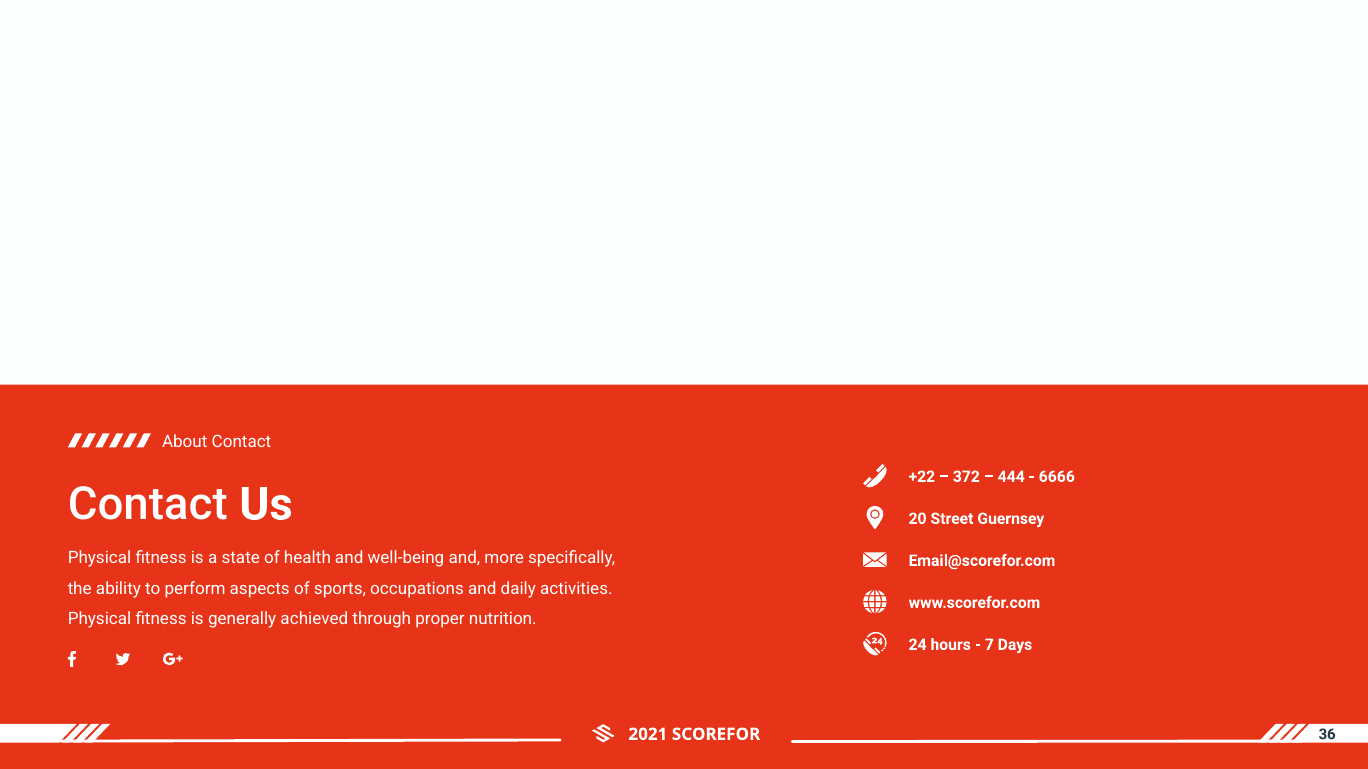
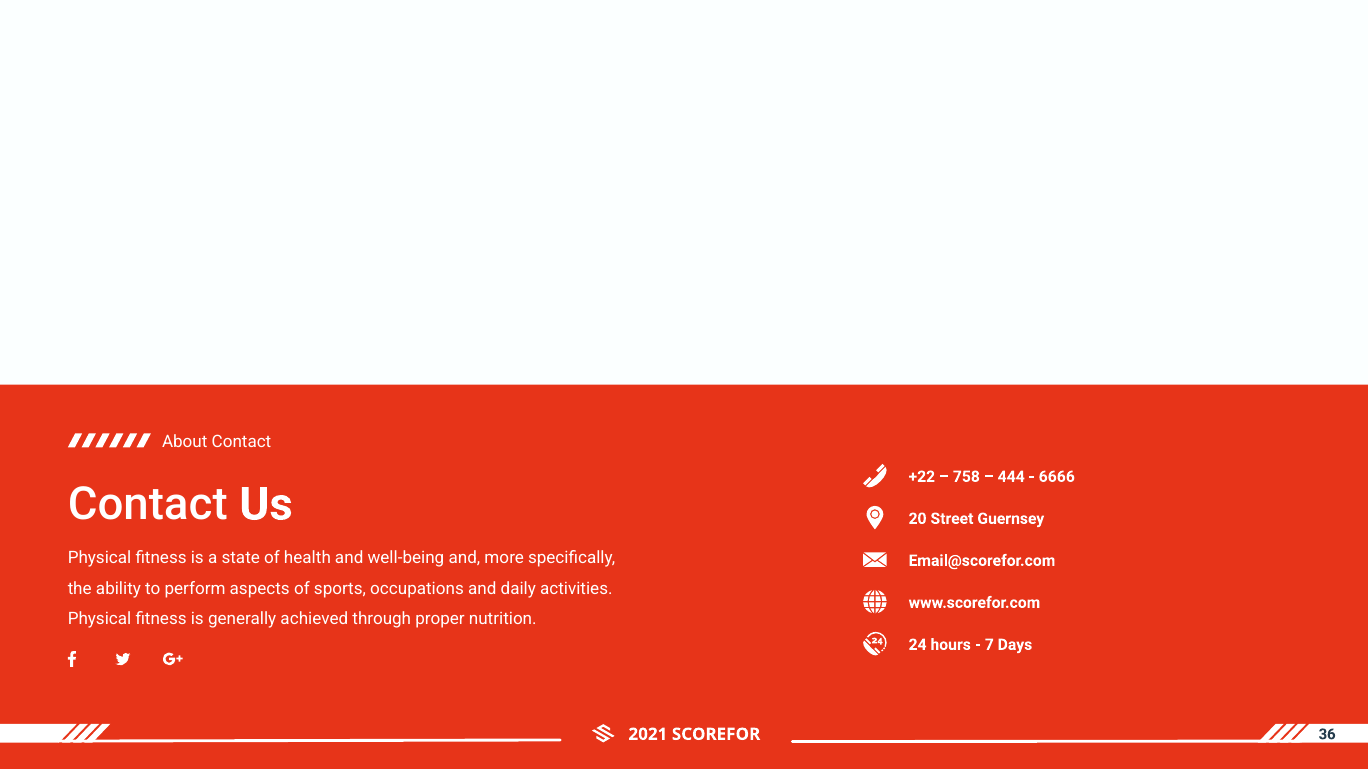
372: 372 -> 758
